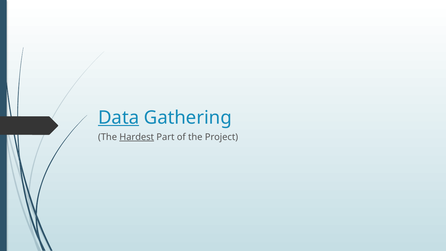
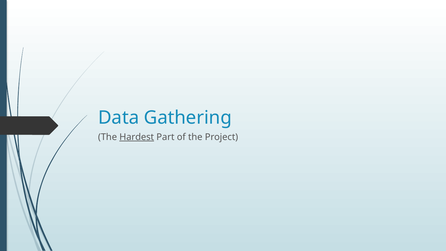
Data underline: present -> none
